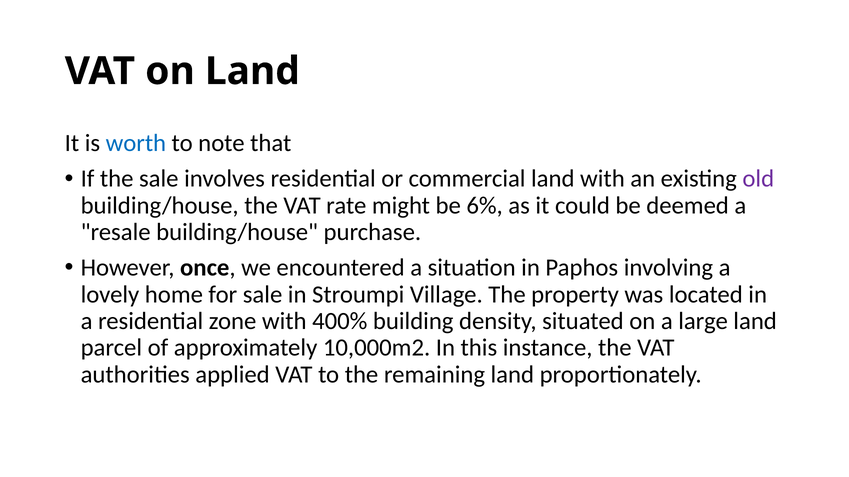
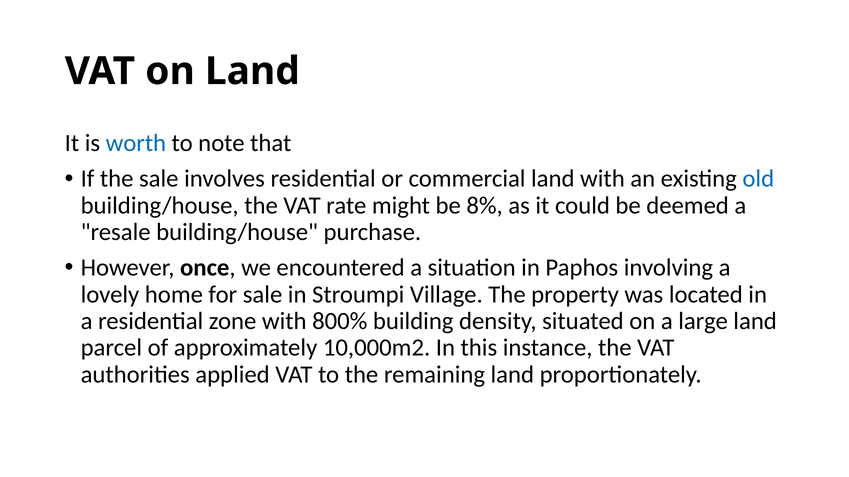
old colour: purple -> blue
6%: 6% -> 8%
400%: 400% -> 800%
